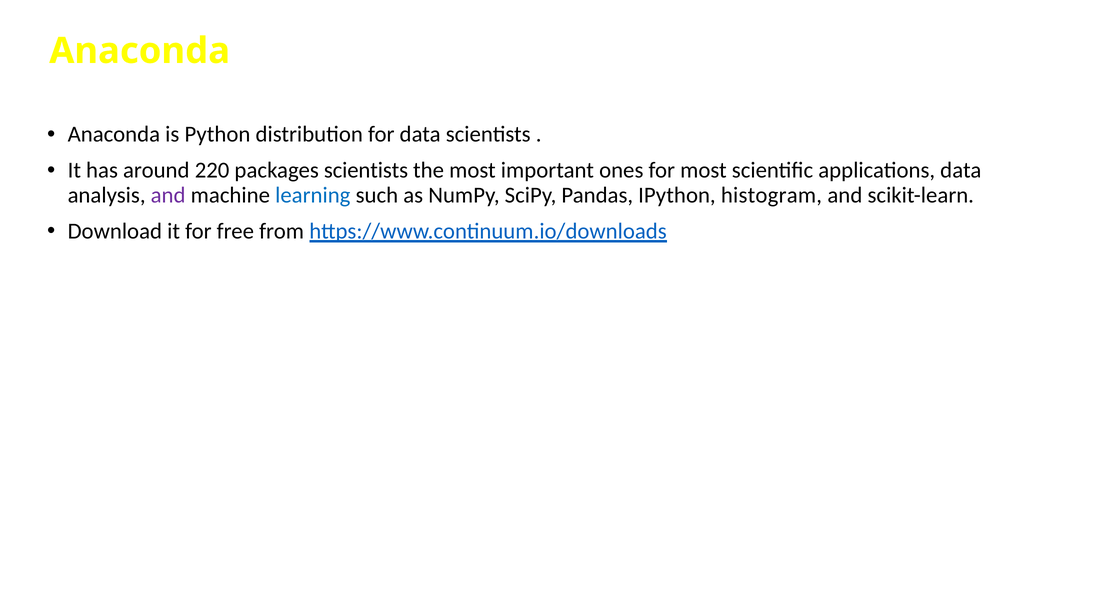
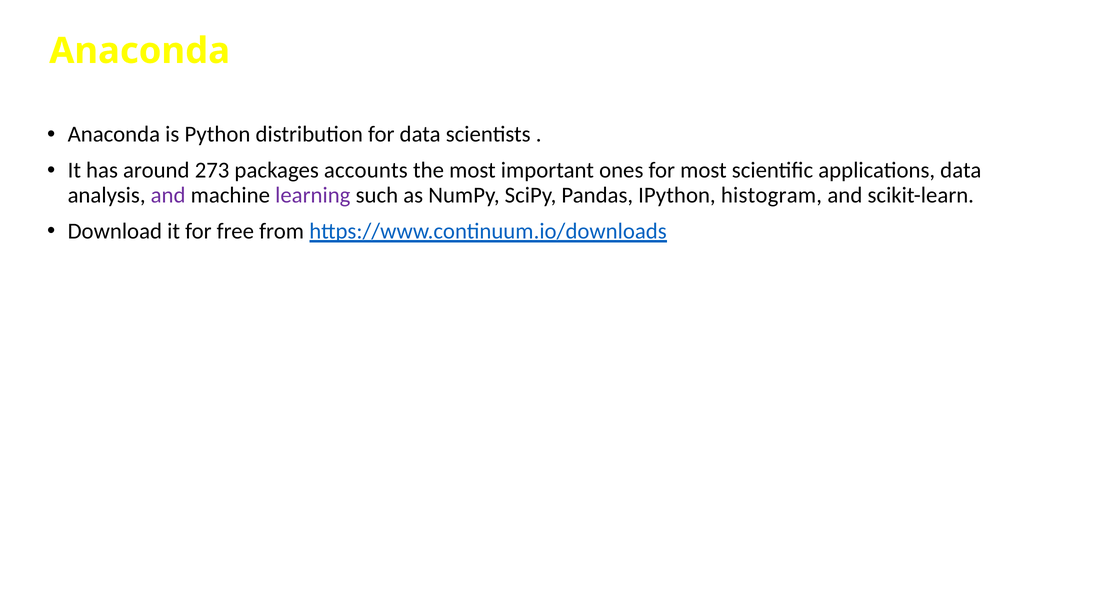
220: 220 -> 273
packages scientists: scientists -> accounts
learning colour: blue -> purple
